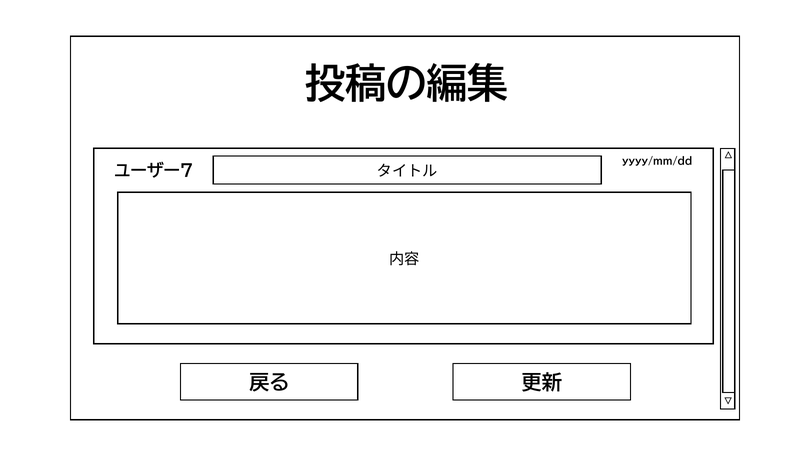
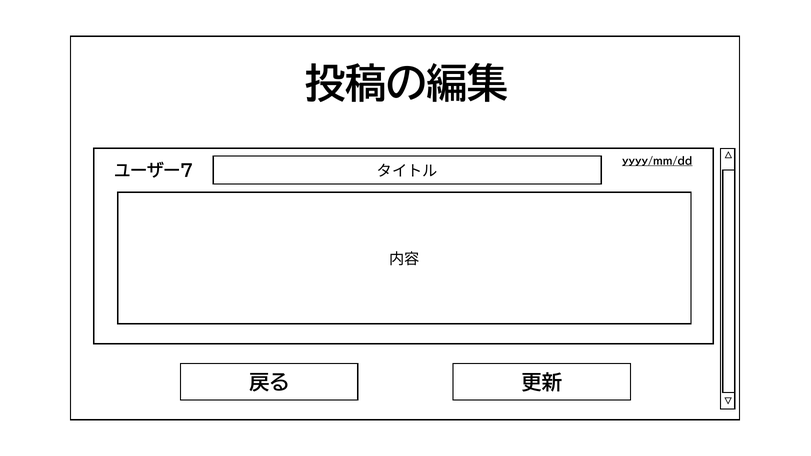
yyyy/mm/dd underline: none -> present
